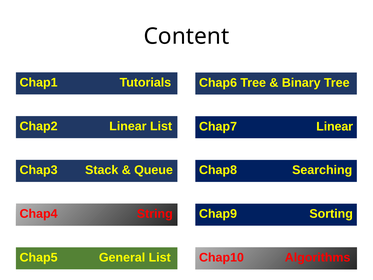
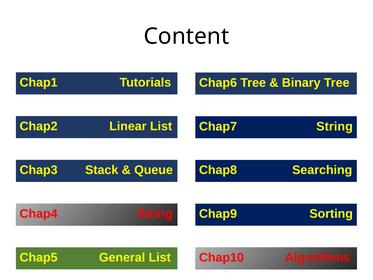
Chap7 Linear: Linear -> String
